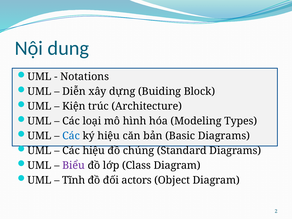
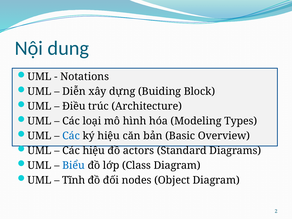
Kiện: Kiện -> Điều
Basic Diagrams: Diagrams -> Overview
chúng: chúng -> actors
Biểu colour: purple -> blue
actors: actors -> nodes
